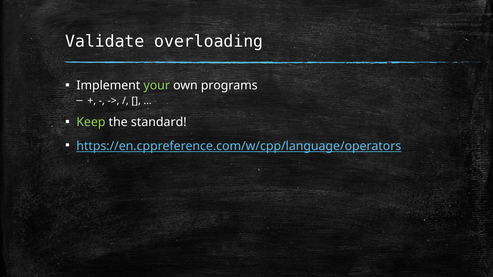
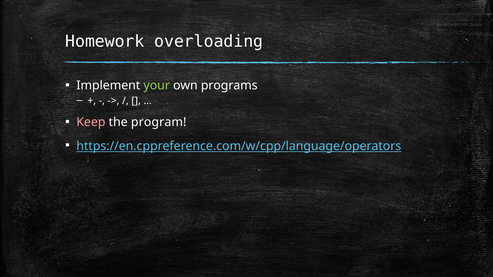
Validate: Validate -> Homework
Keep colour: light green -> pink
standard: standard -> program
